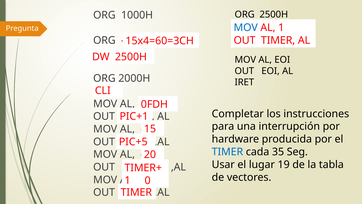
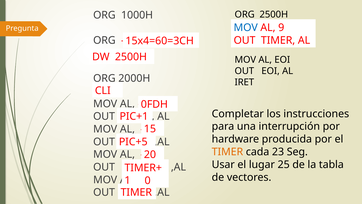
AL 1: 1 -> 9
TIMER at (227, 152) colour: blue -> orange
35: 35 -> 23
19: 19 -> 25
